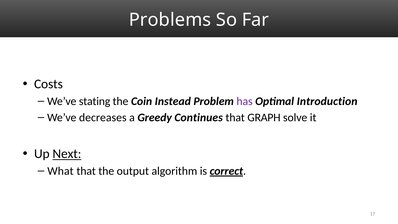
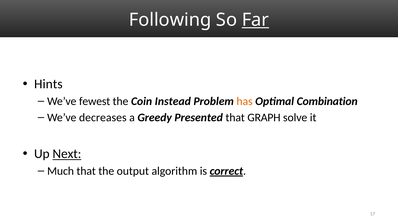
Problems: Problems -> Following
Far underline: none -> present
Costs: Costs -> Hints
stating: stating -> fewest
has colour: purple -> orange
Introduction: Introduction -> Combination
Continues: Continues -> Presented
What: What -> Much
